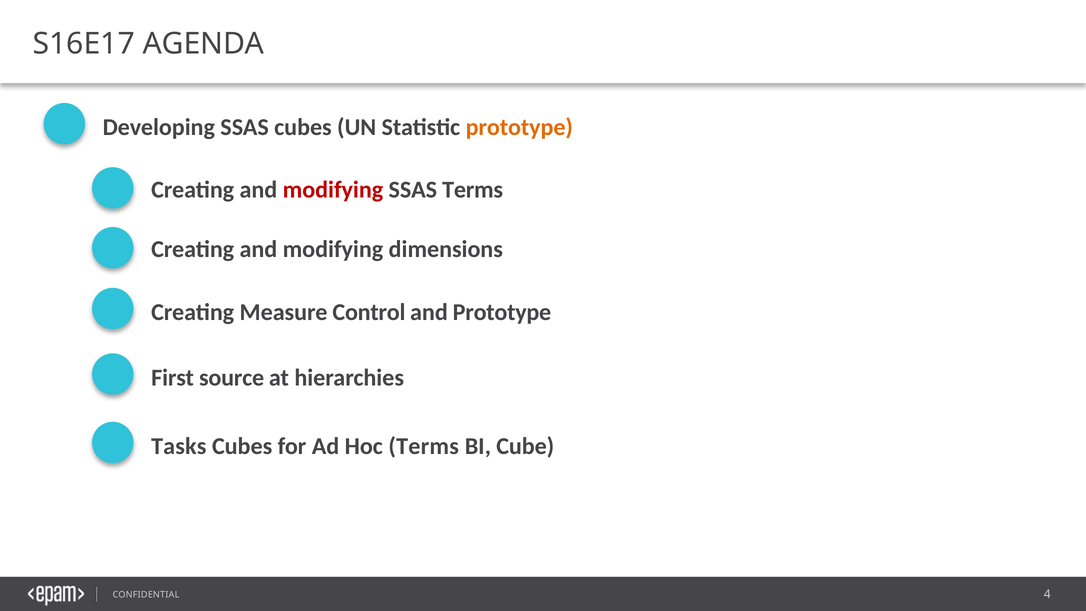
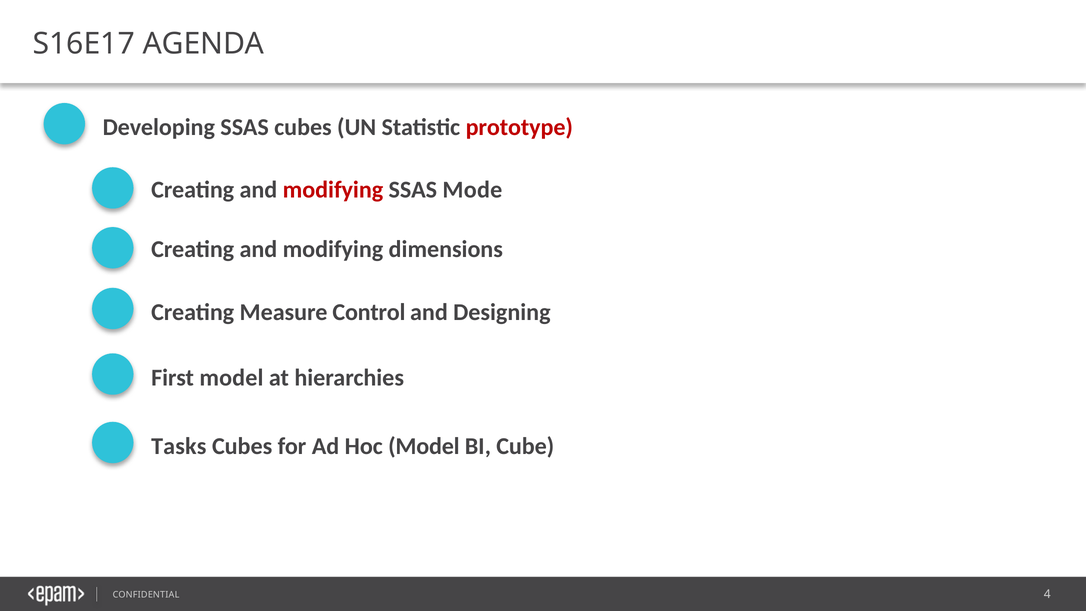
prototype at (519, 127) colour: orange -> red
SSAS Terms: Terms -> Mode
and Prototype: Prototype -> Designing
First source: source -> model
Hoc Terms: Terms -> Model
